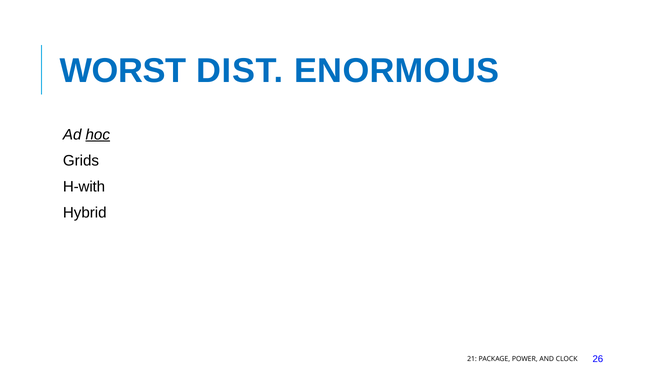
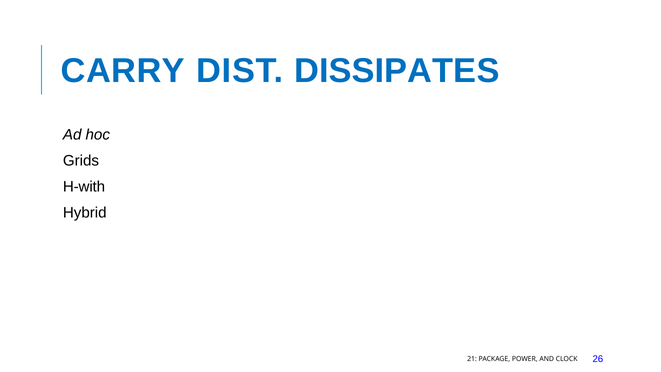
WORST: WORST -> CARRY
ENORMOUS: ENORMOUS -> DISSIPATES
hoc underline: present -> none
